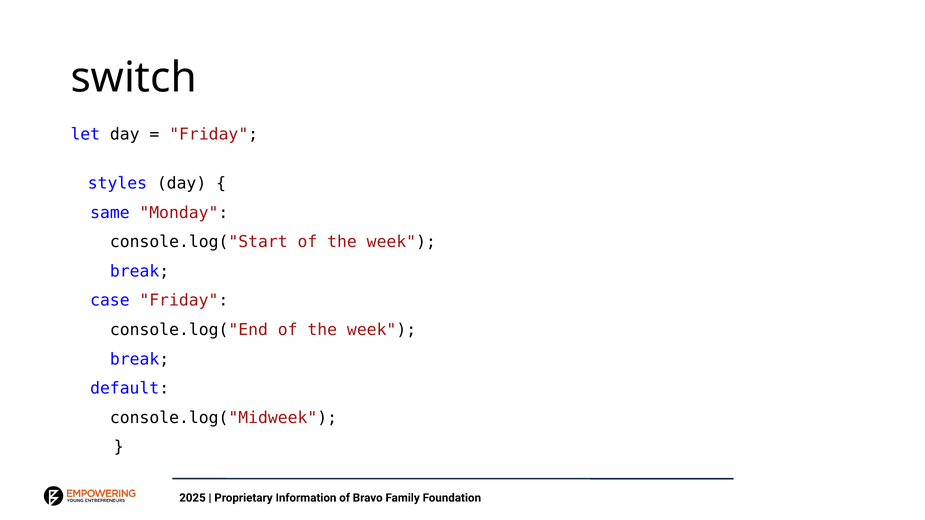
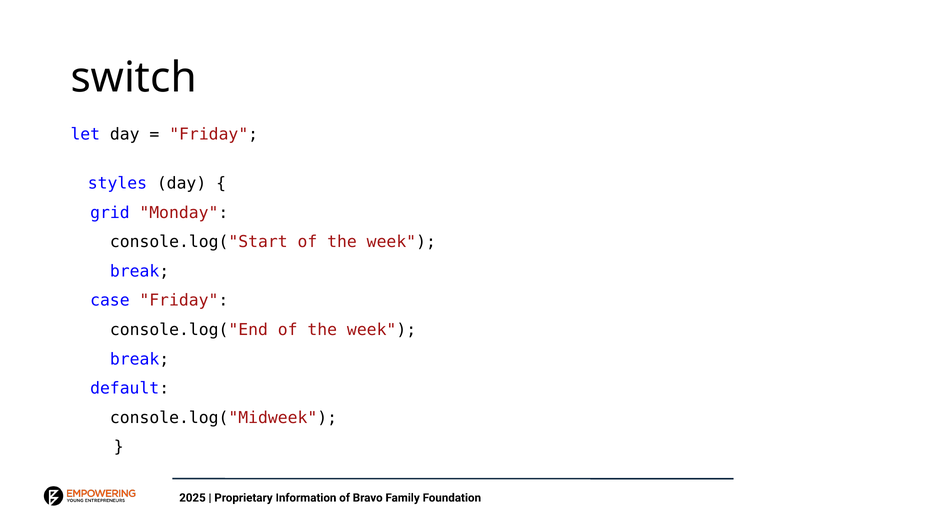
same: same -> grid
